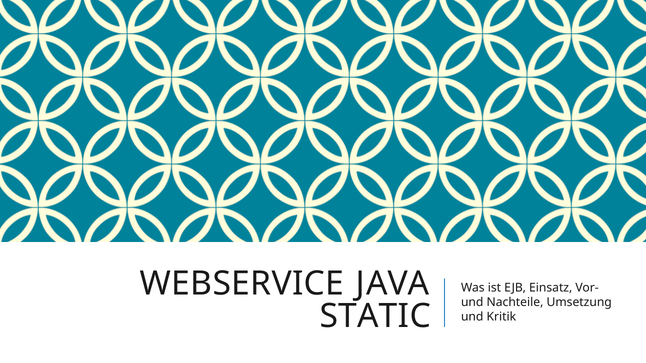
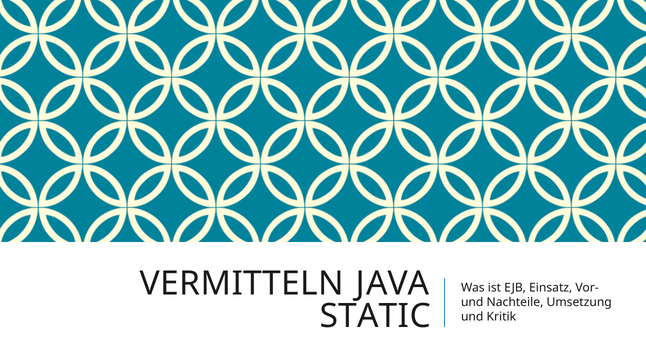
WEBSERVICE: WEBSERVICE -> VERMITTELN
